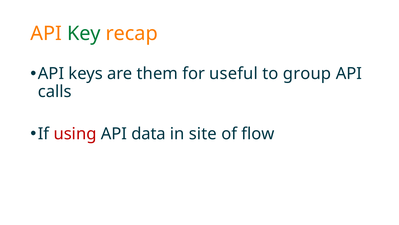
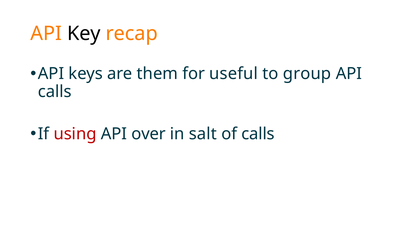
Key colour: green -> black
data: data -> over
site: site -> salt
of flow: flow -> calls
